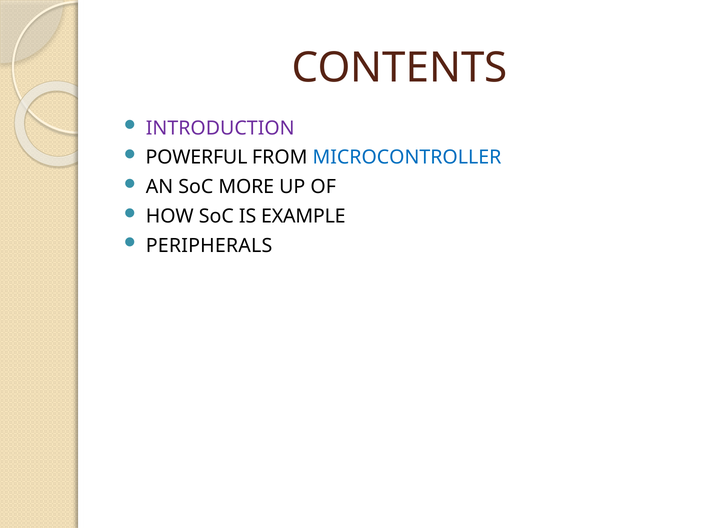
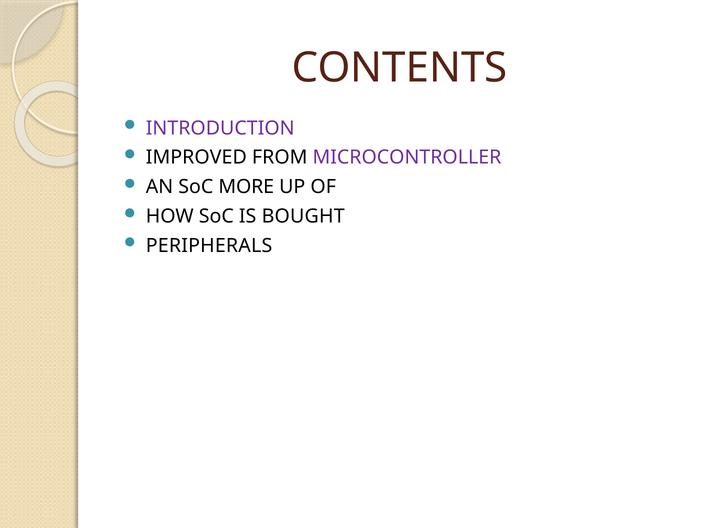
POWERFUL: POWERFUL -> IMPROVED
MICROCONTROLLER colour: blue -> purple
EXAMPLE: EXAMPLE -> BOUGHT
